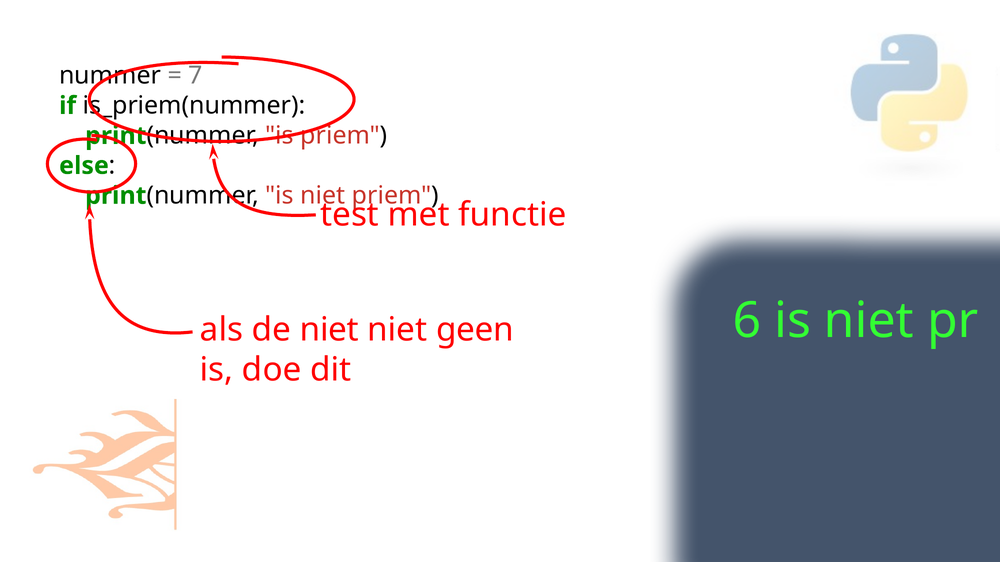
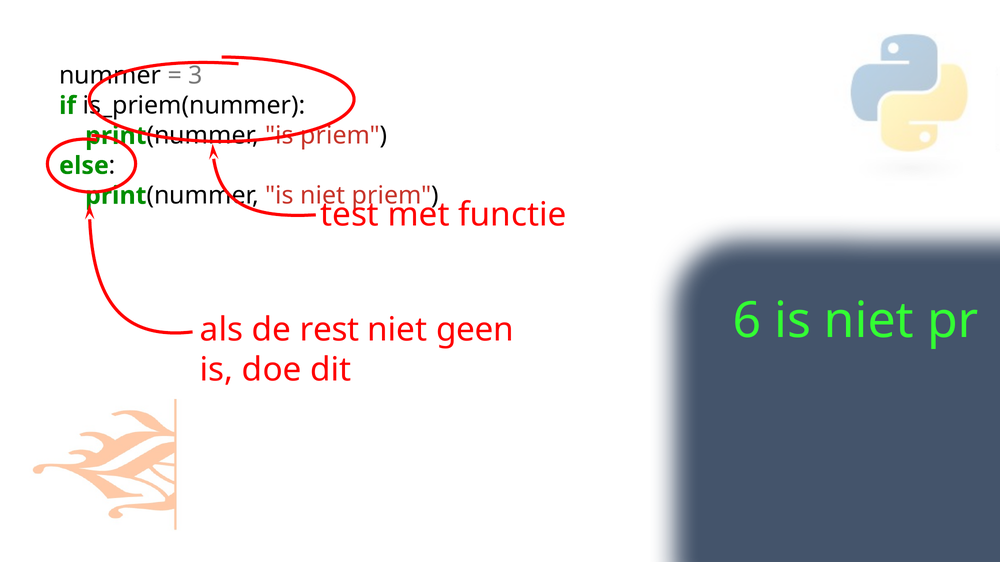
7: 7 -> 3
de niet: niet -> rest
